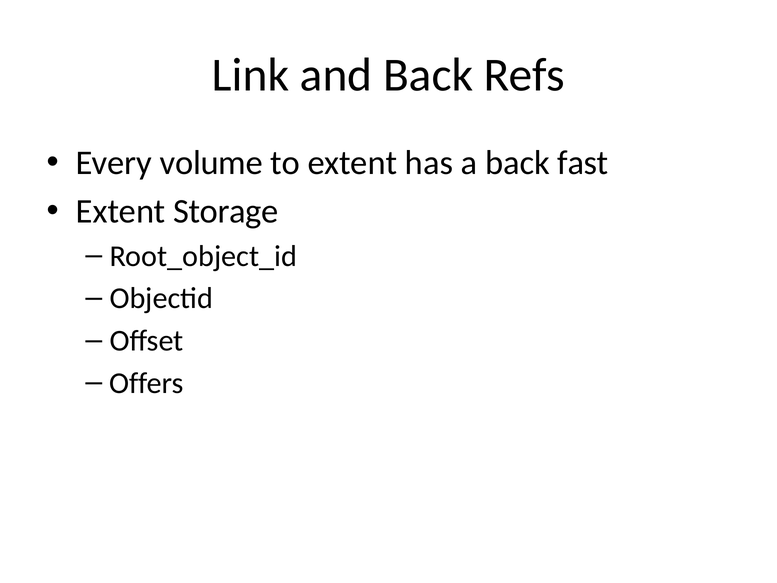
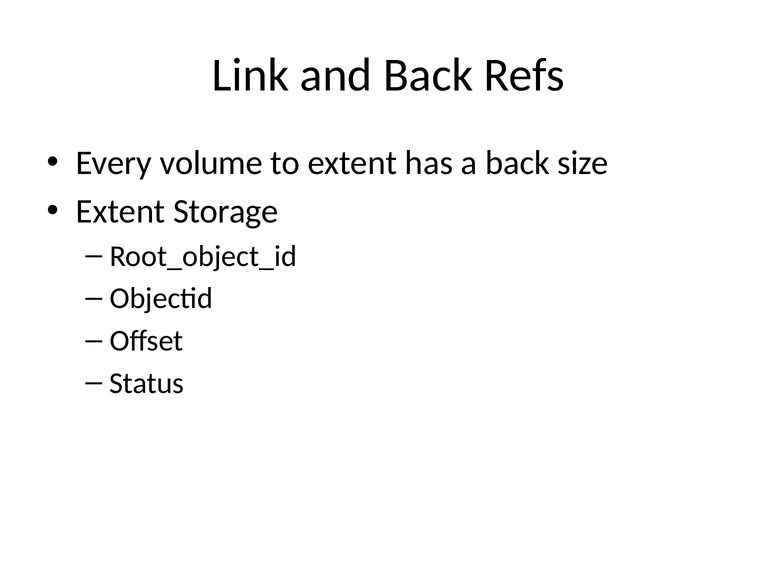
fast: fast -> size
Offers: Offers -> Status
